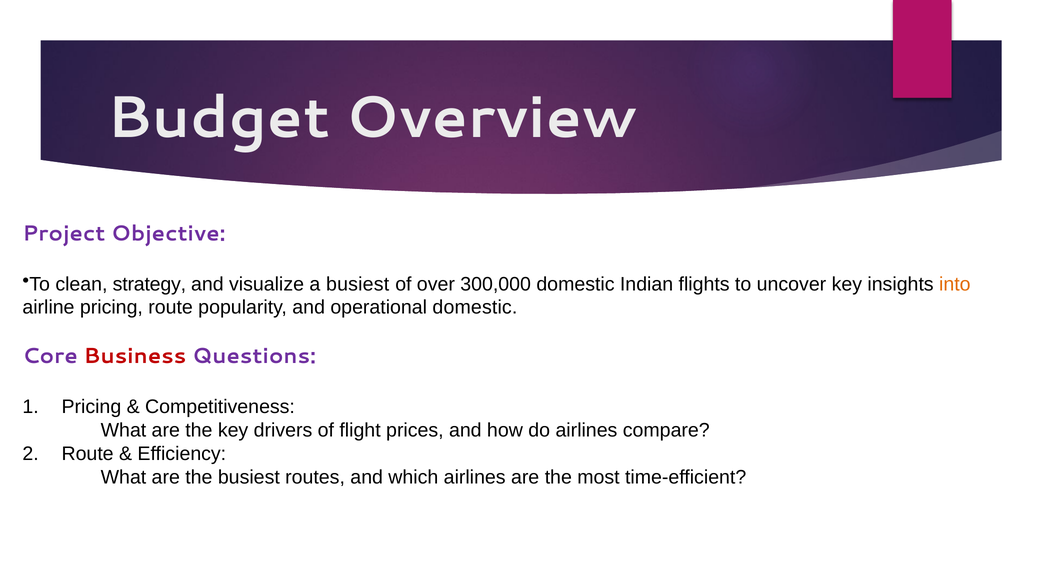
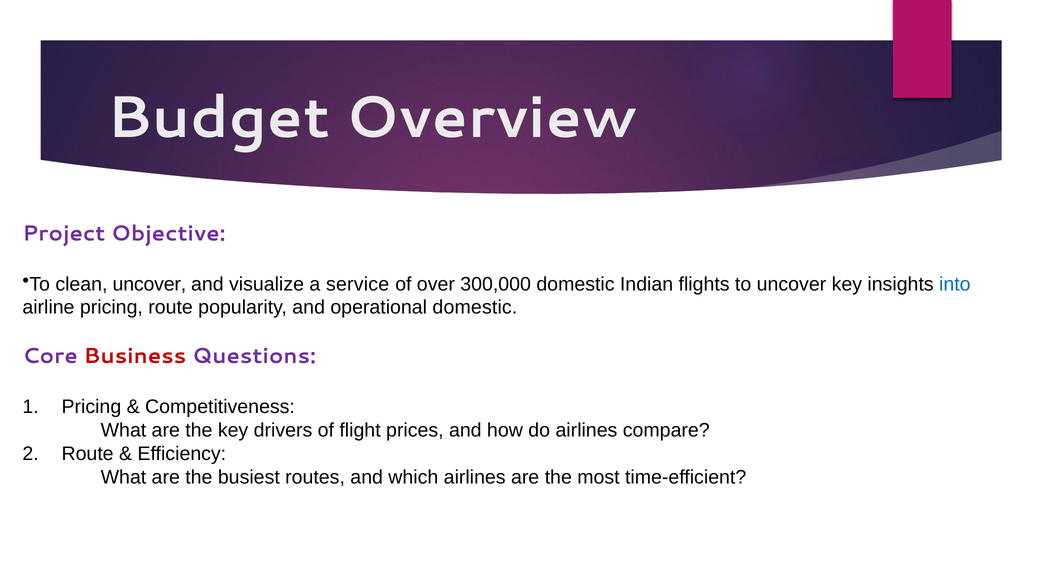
clean strategy: strategy -> uncover
a busiest: busiest -> service
into colour: orange -> blue
